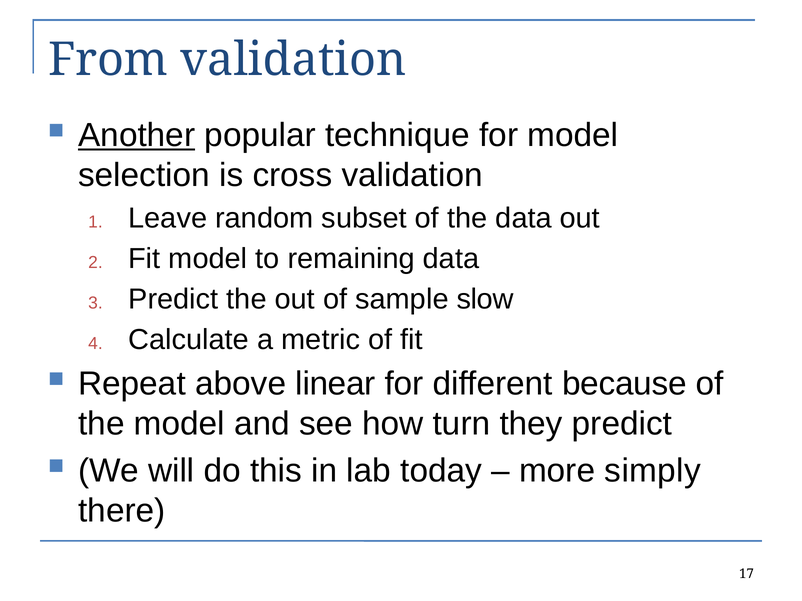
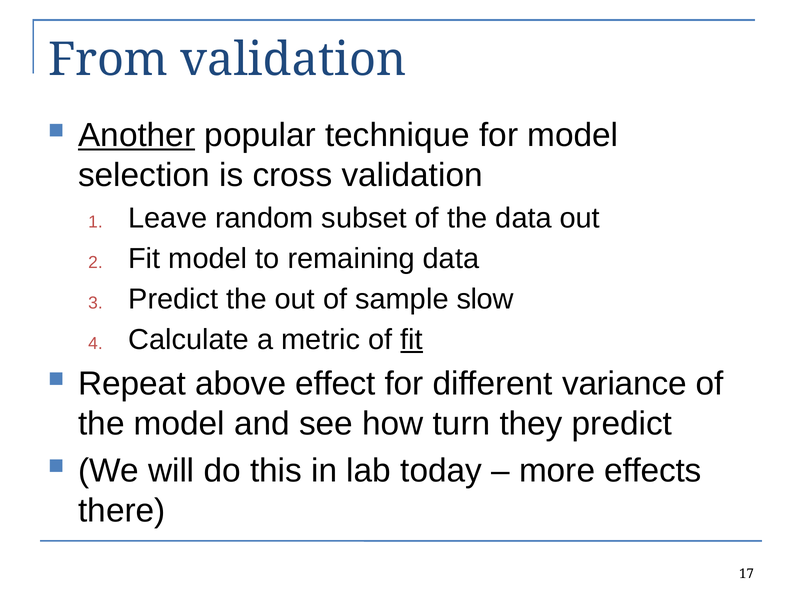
fit at (412, 340) underline: none -> present
linear: linear -> effect
because: because -> variance
simply: simply -> effects
